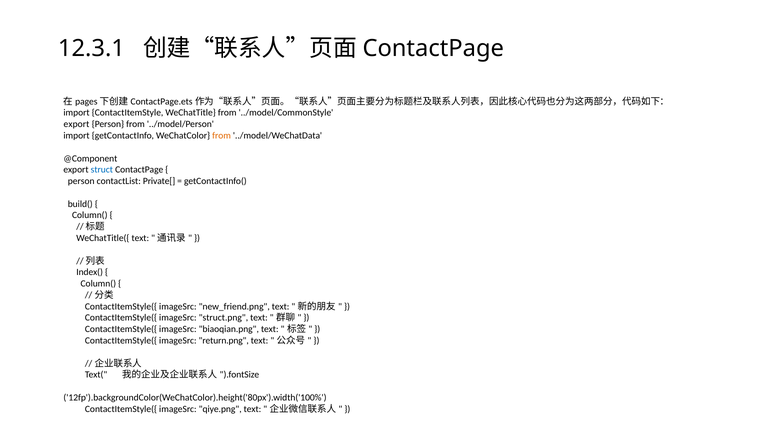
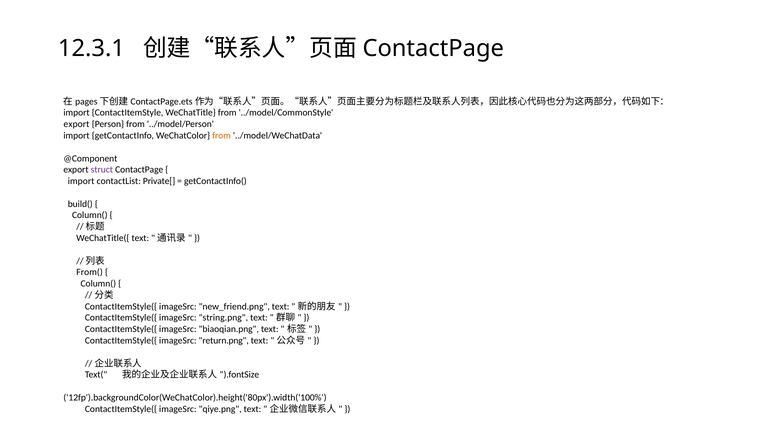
struct colour: blue -> purple
person at (81, 181): person -> import
Index(: Index( -> From(
struct.png: struct.png -> string.png
